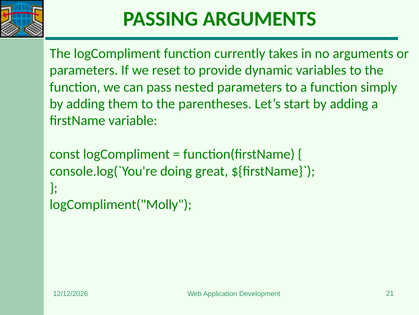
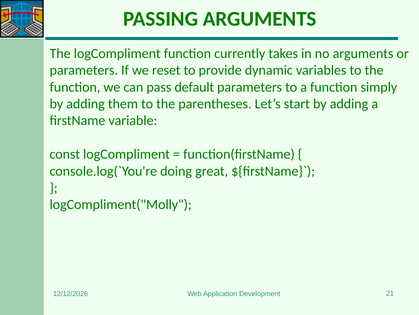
nested: nested -> default
